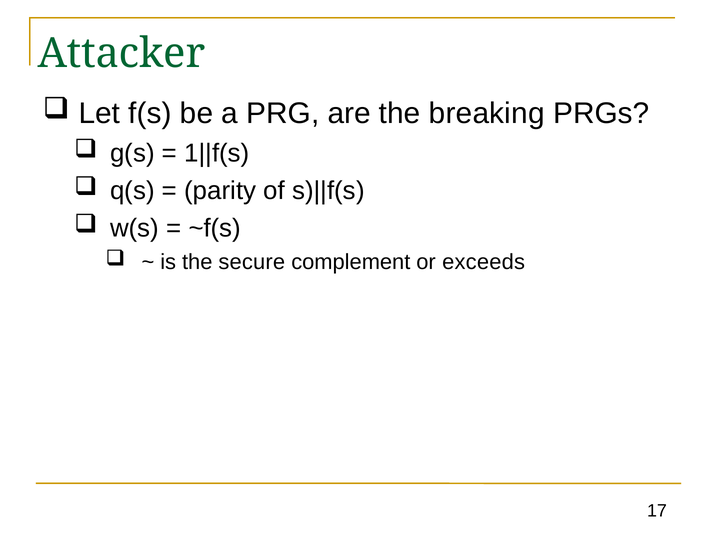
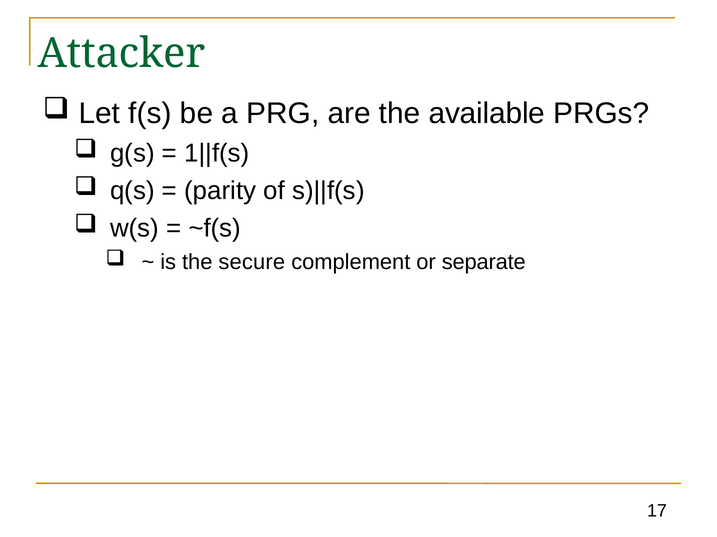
breaking: breaking -> available
exceeds: exceeds -> separate
